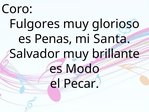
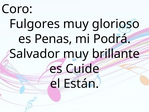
Santa: Santa -> Podrá
Modo: Modo -> Cuide
Pecar: Pecar -> Están
